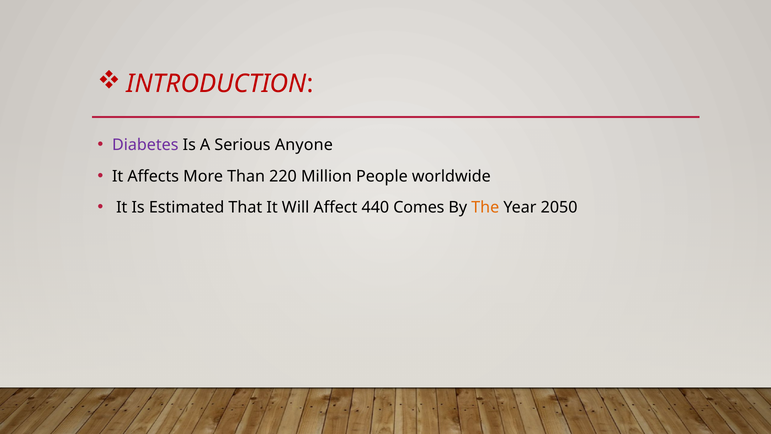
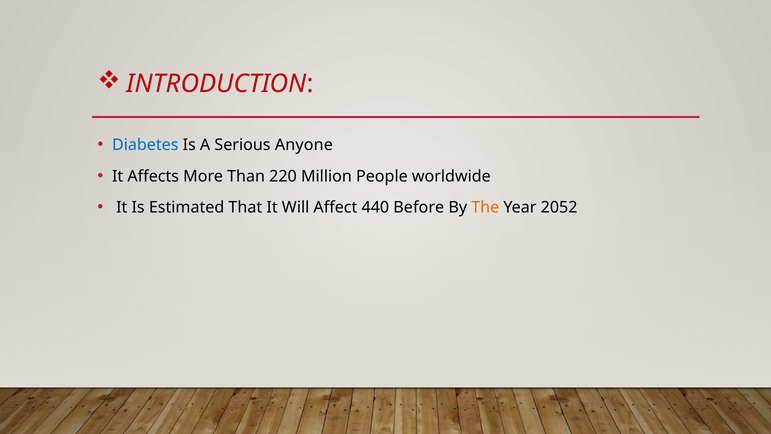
Diabetes colour: purple -> blue
Comes: Comes -> Before
2050: 2050 -> 2052
